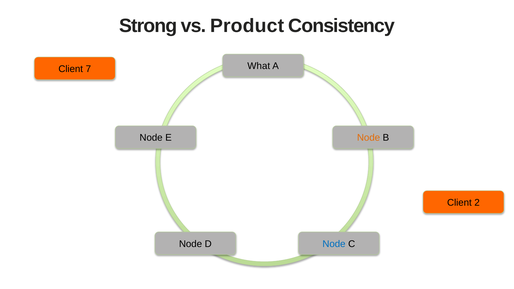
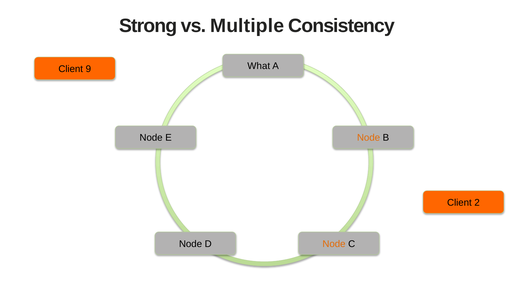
Product: Product -> Multiple
7: 7 -> 9
Node at (334, 244) colour: blue -> orange
